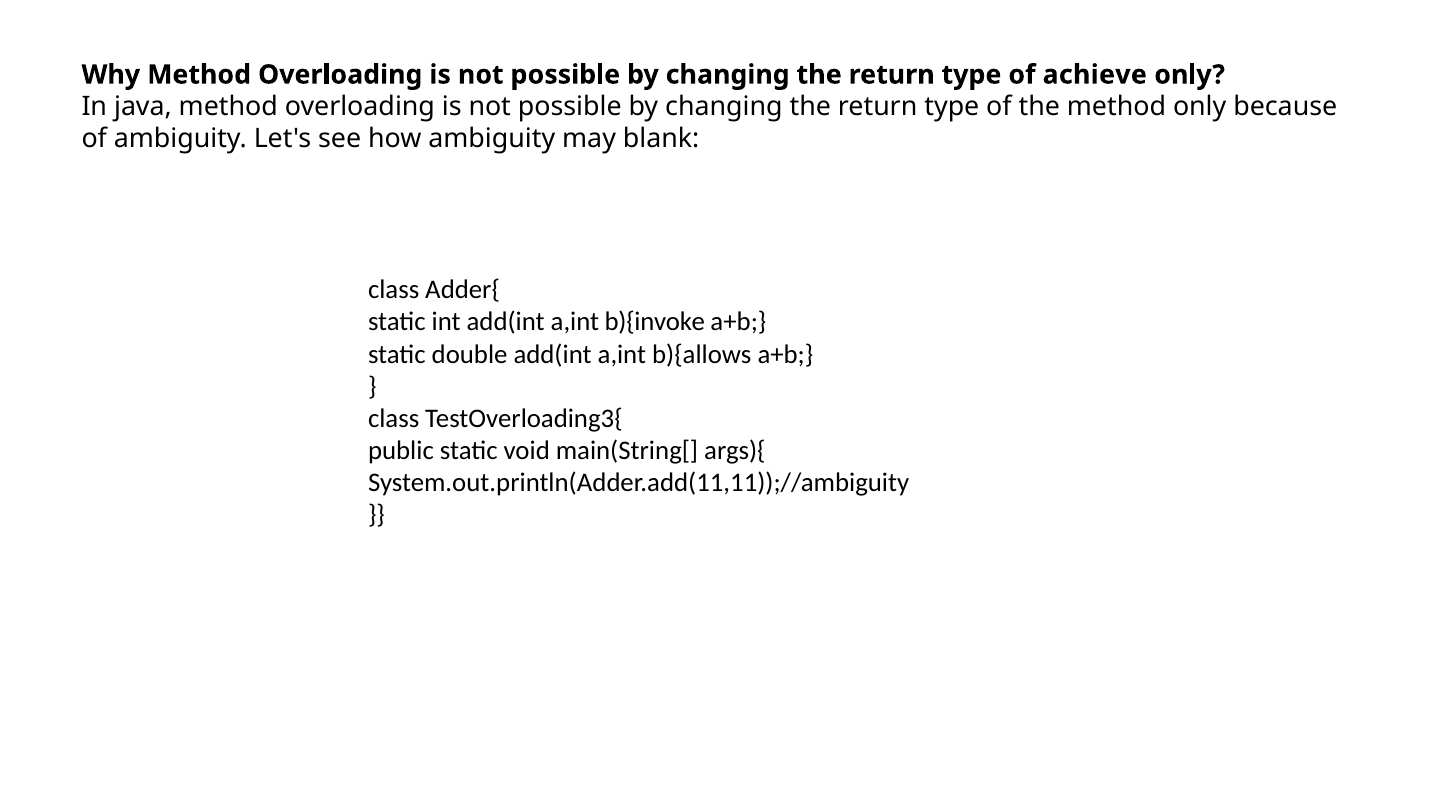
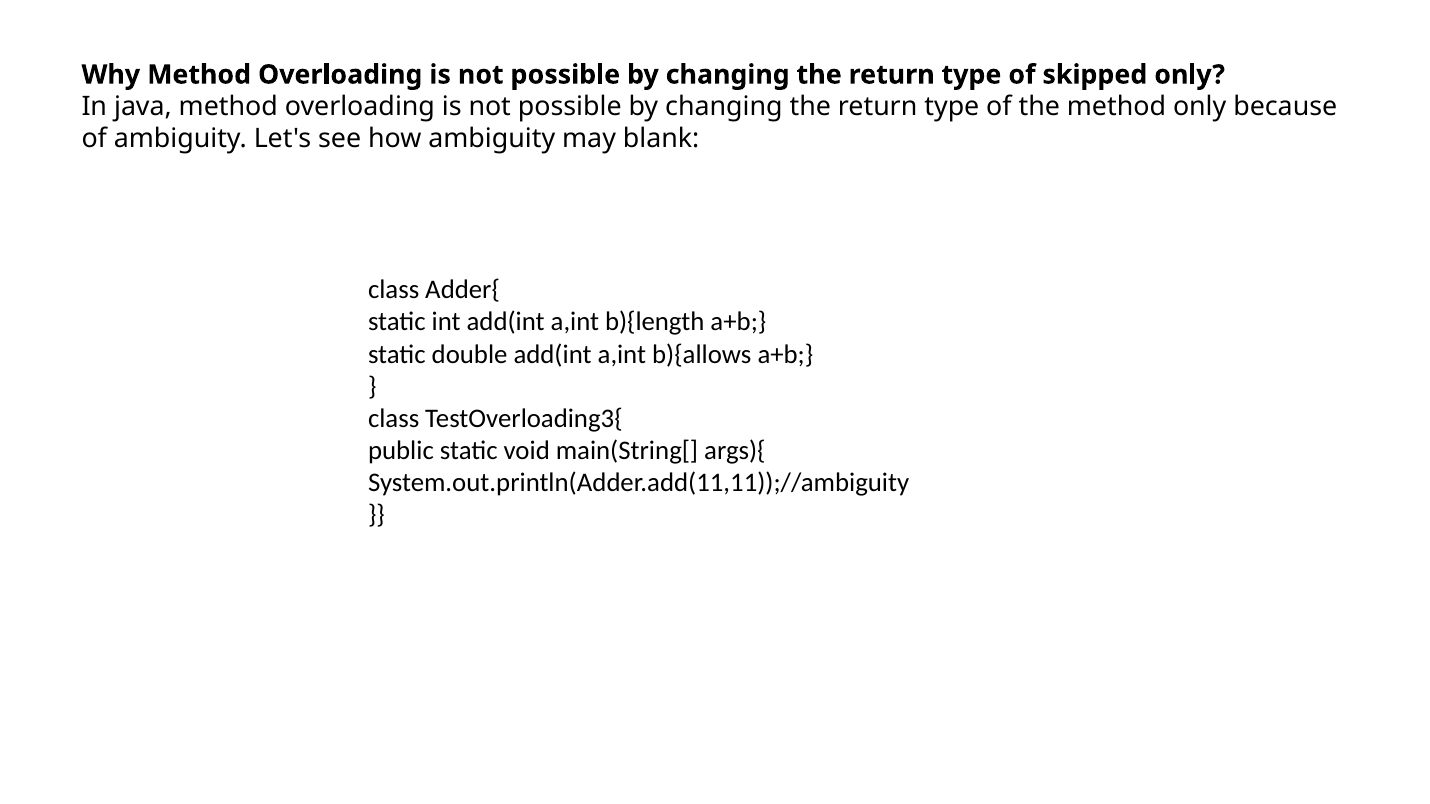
achieve: achieve -> skipped
b){invoke: b){invoke -> b){length
